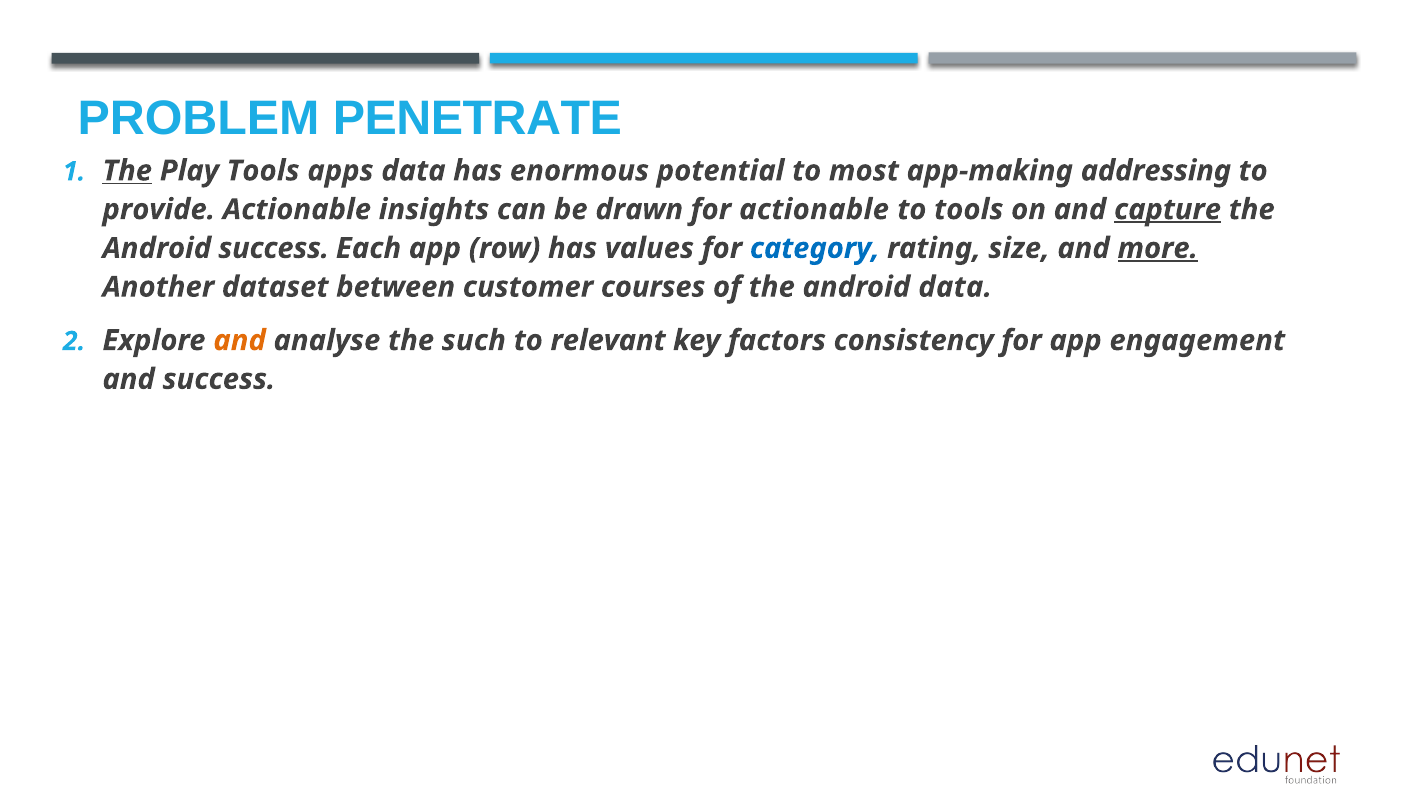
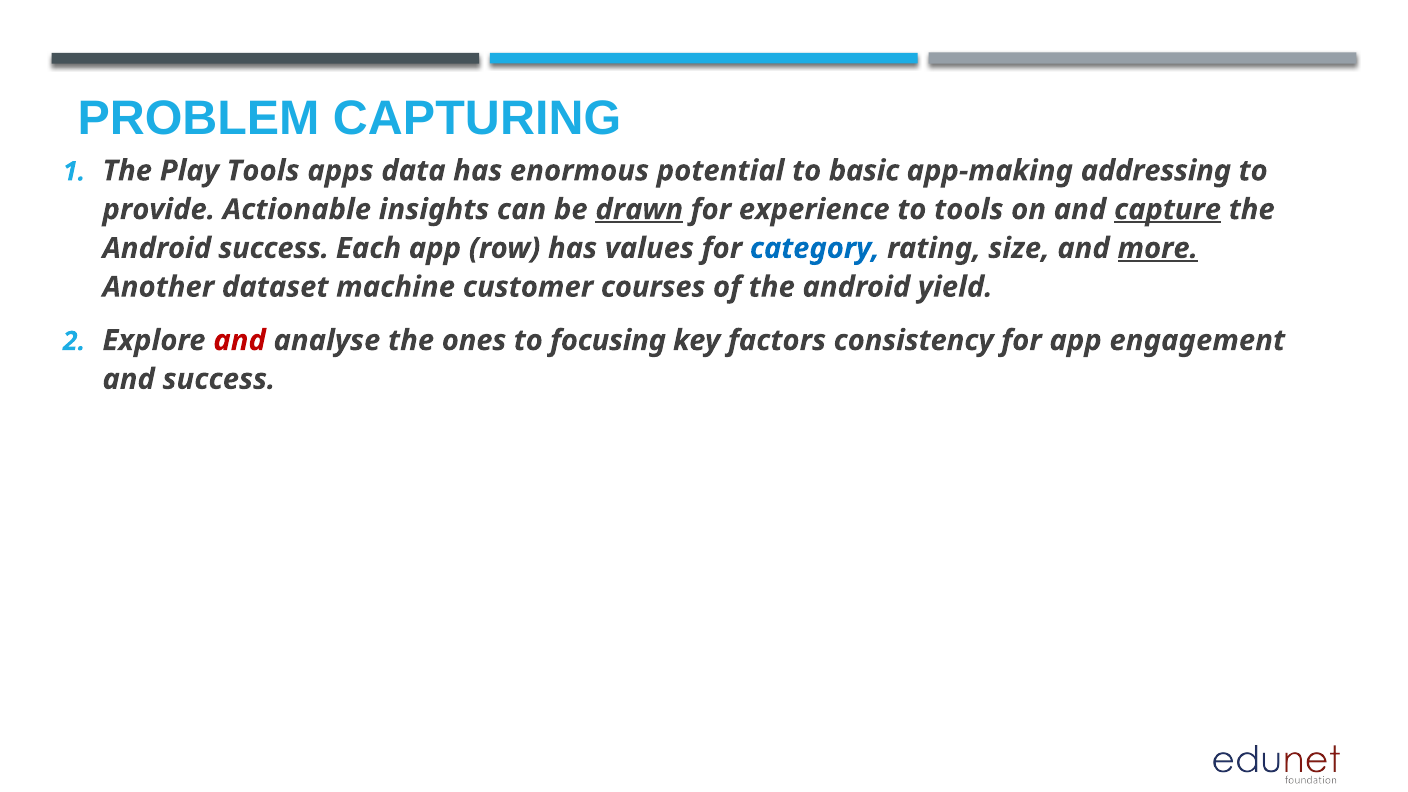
PENETRATE: PENETRATE -> CAPTURING
The at (127, 171) underline: present -> none
most: most -> basic
drawn underline: none -> present
for actionable: actionable -> experience
between: between -> machine
android data: data -> yield
and at (240, 340) colour: orange -> red
such: such -> ones
relevant: relevant -> focusing
